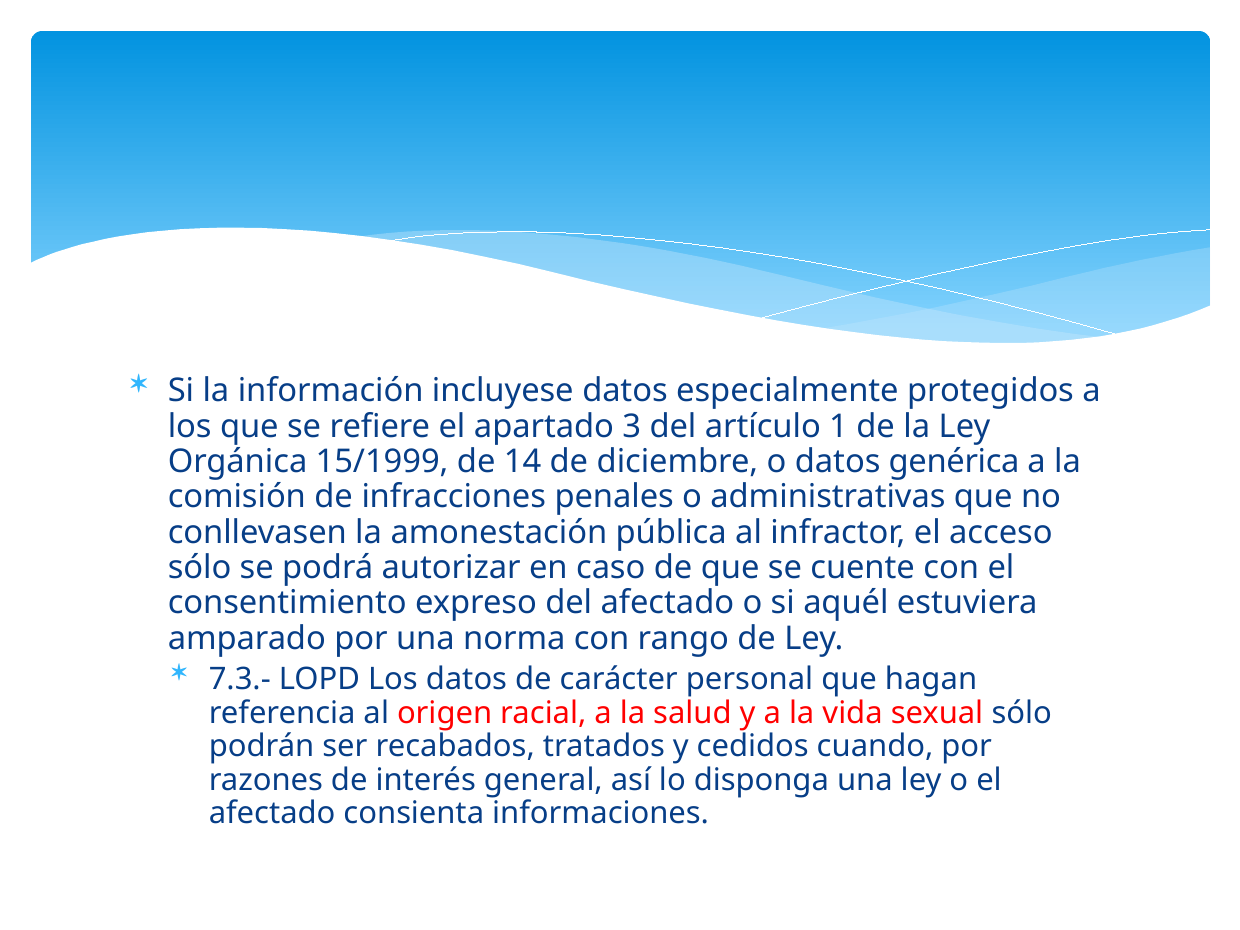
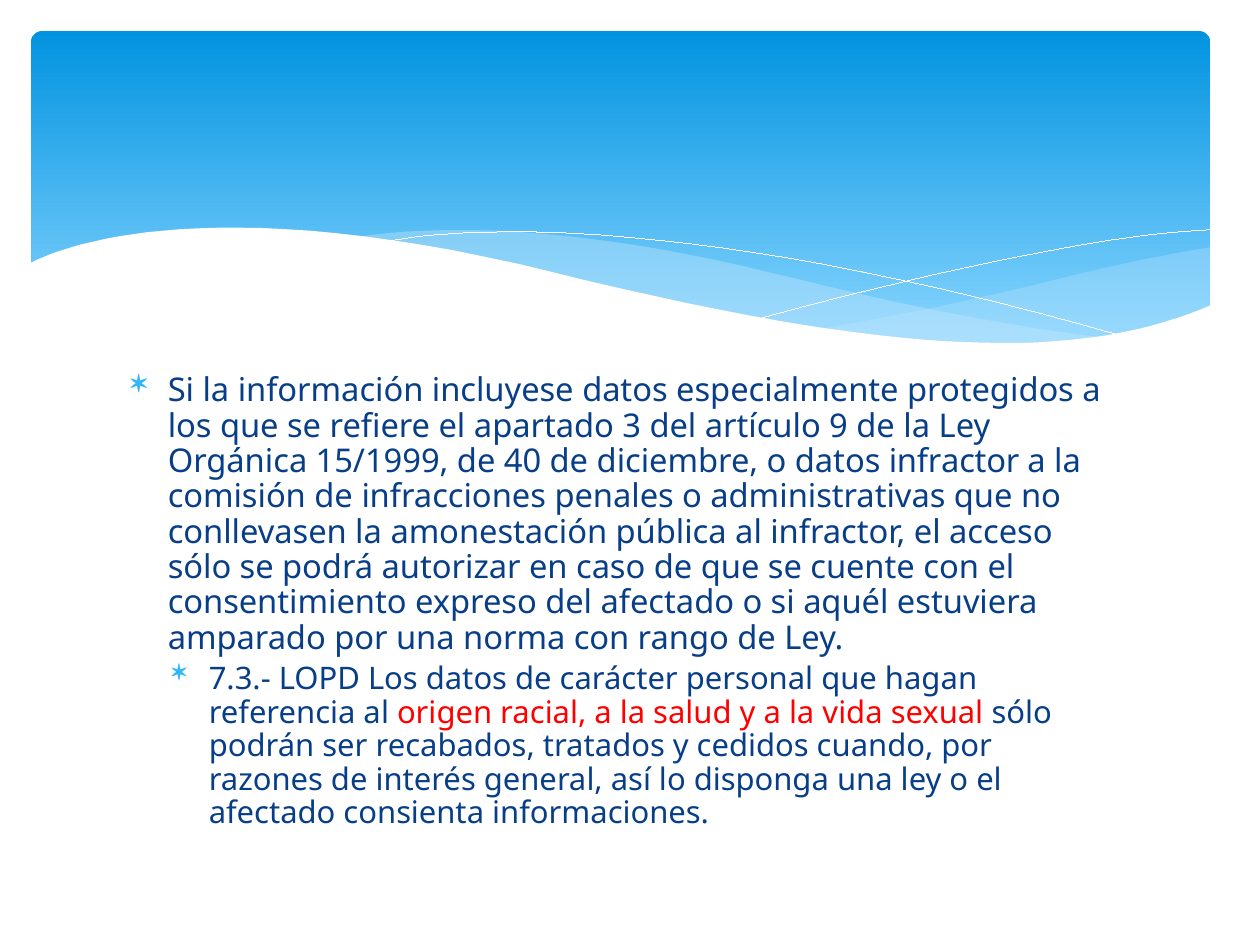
1: 1 -> 9
14: 14 -> 40
datos genérica: genérica -> infractor
